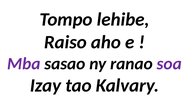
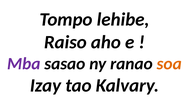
soa colour: purple -> orange
